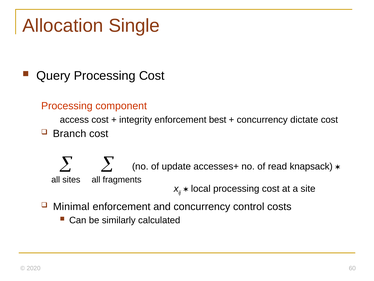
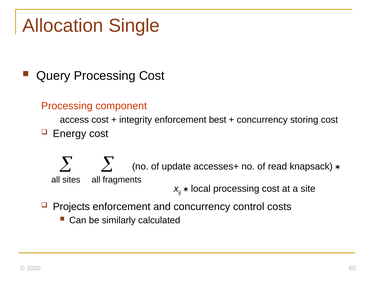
dictate: dictate -> storing
Branch: Branch -> Energy
Minimal: Minimal -> Projects
